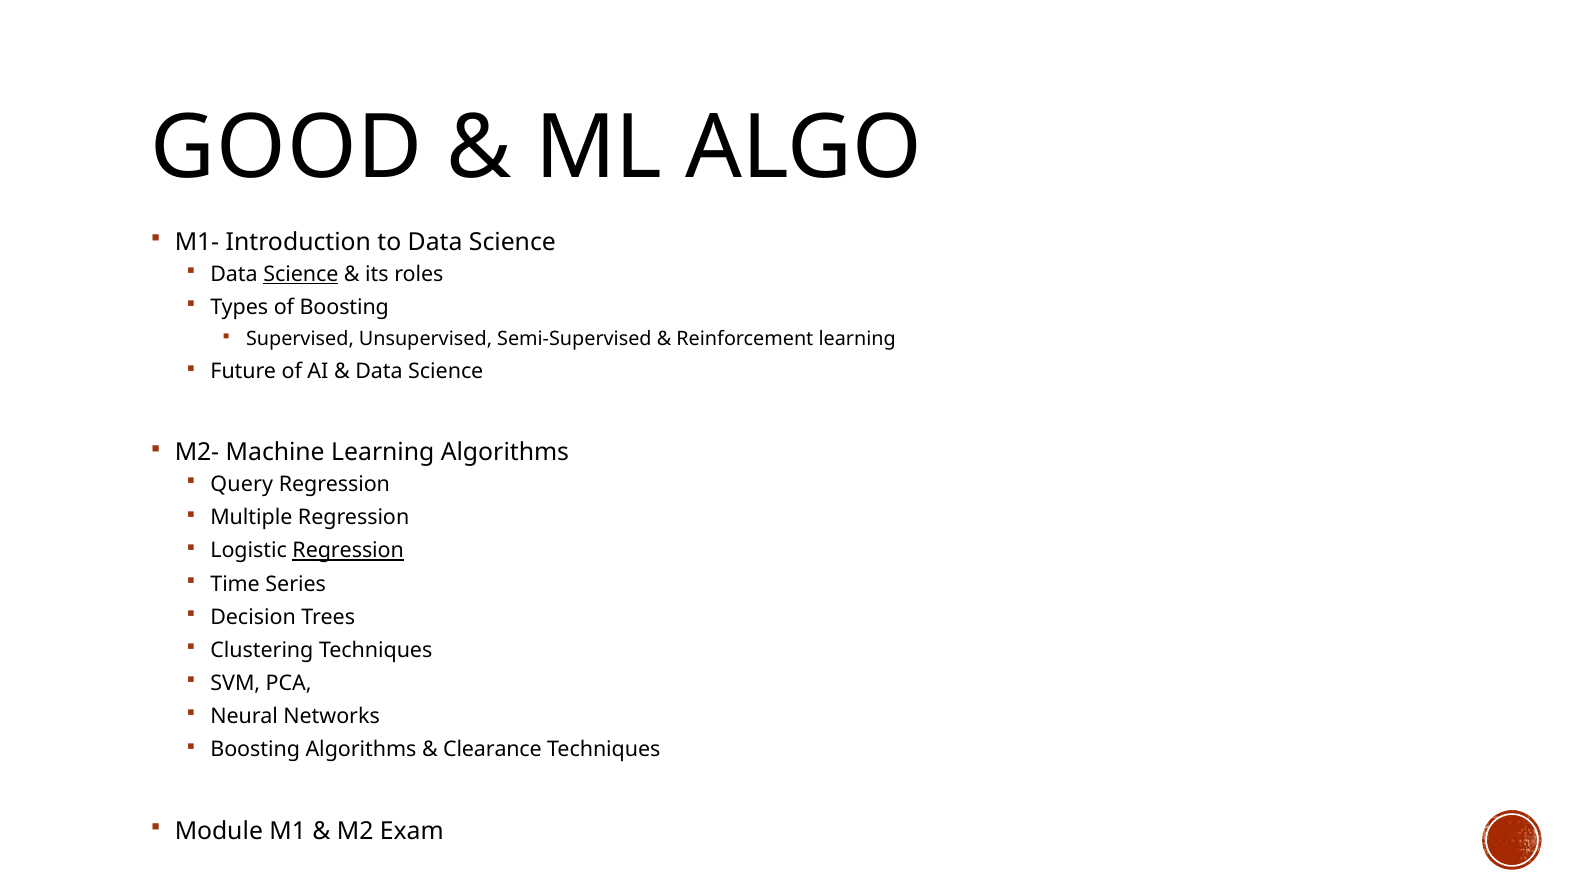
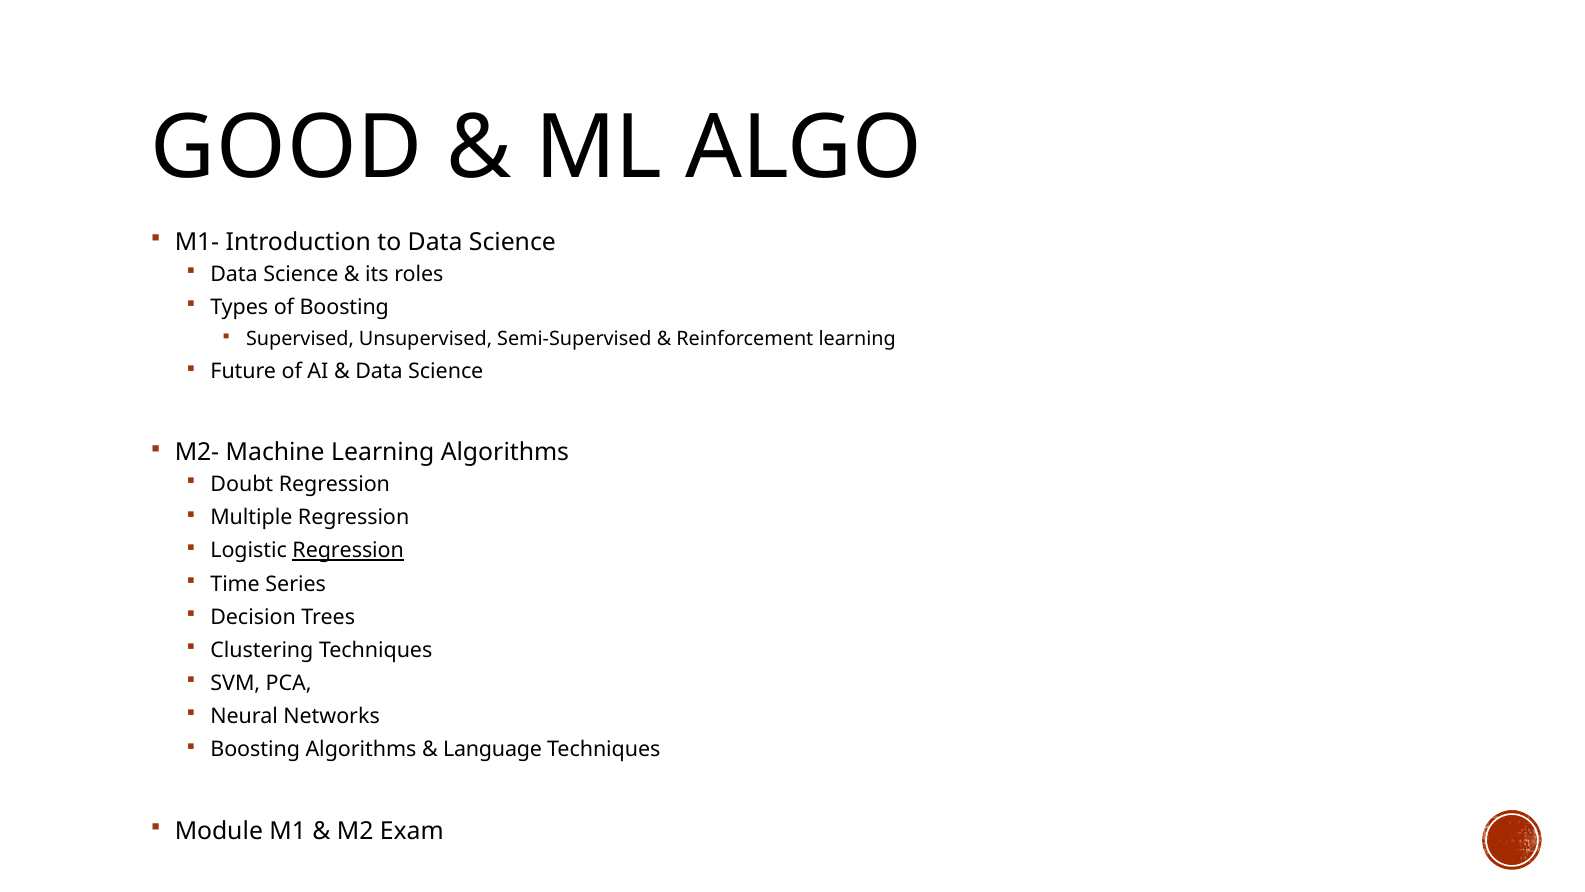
Science at (301, 274) underline: present -> none
Query: Query -> Doubt
Clearance: Clearance -> Language
